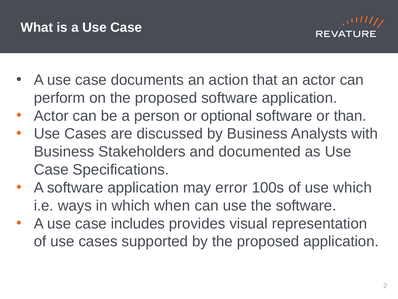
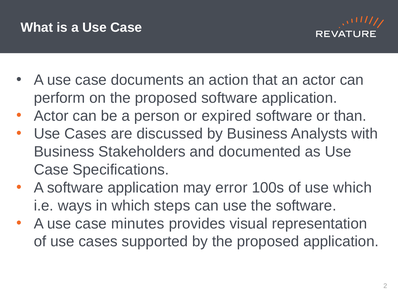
optional: optional -> expired
when: when -> steps
includes: includes -> minutes
